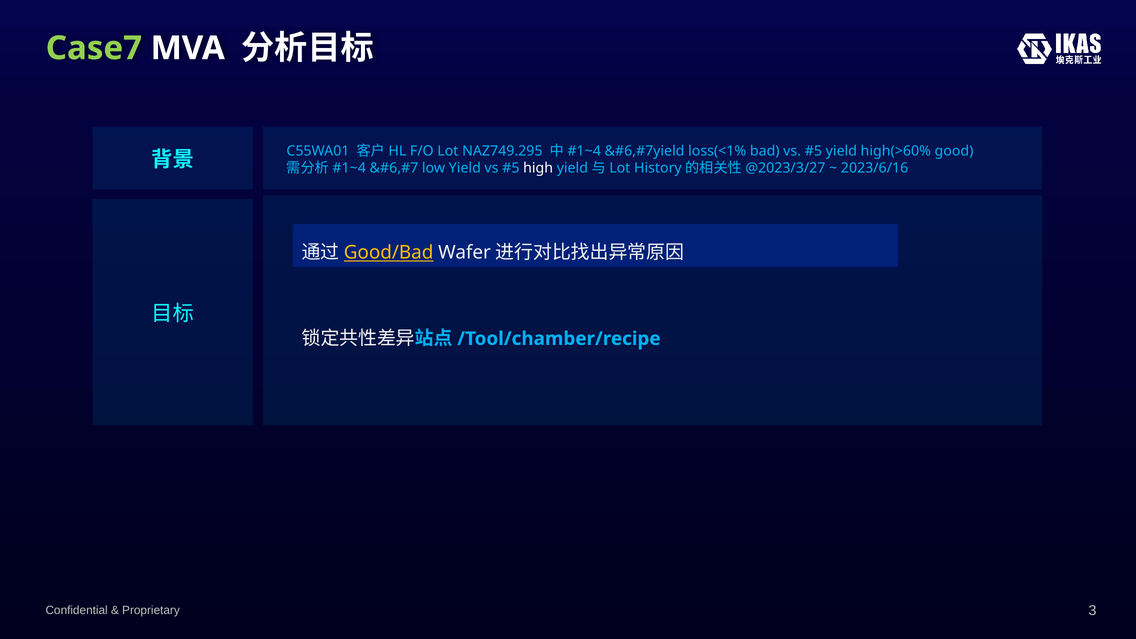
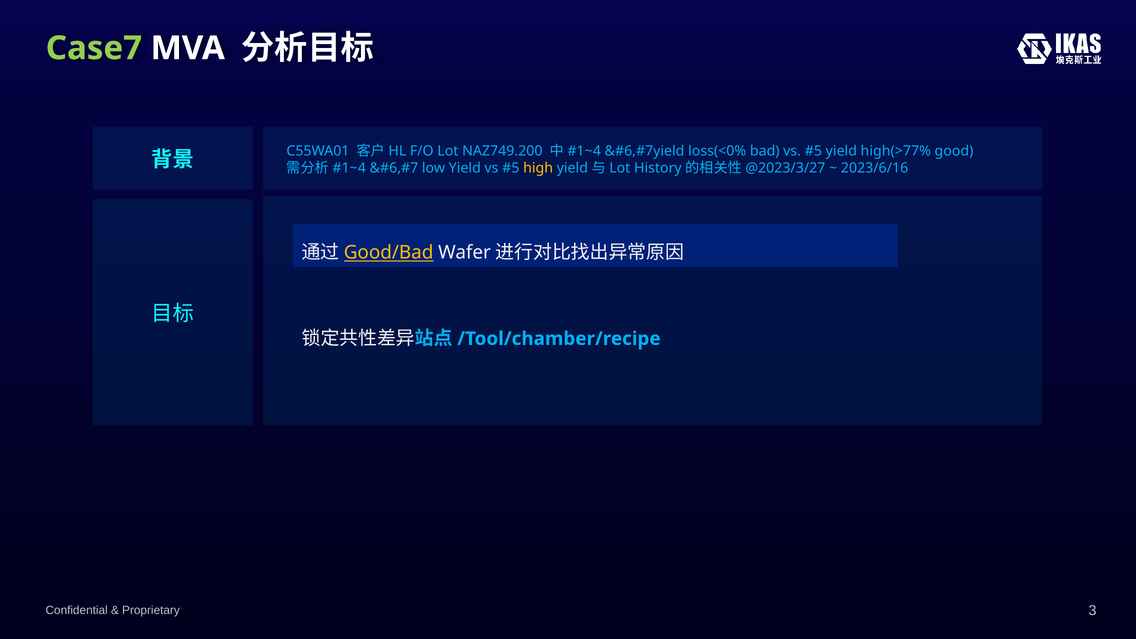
NAZ749.295: NAZ749.295 -> NAZ749.200
loss(<1%: loss(<1% -> loss(<0%
high(>60%: high(>60% -> high(>77%
high colour: white -> yellow
